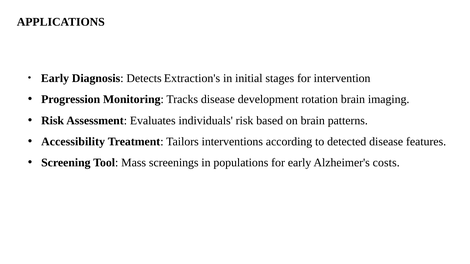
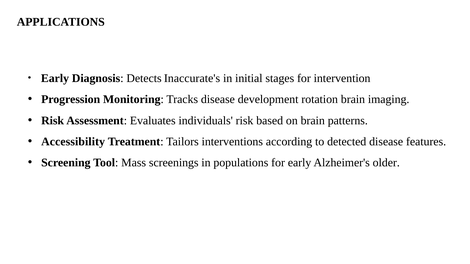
Extraction's: Extraction's -> Inaccurate's
costs: costs -> older
